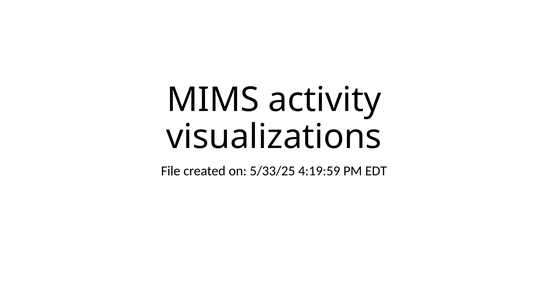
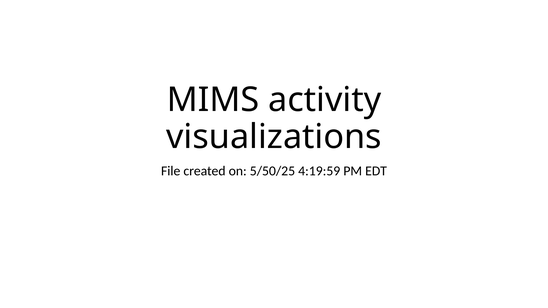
5/33/25: 5/33/25 -> 5/50/25
